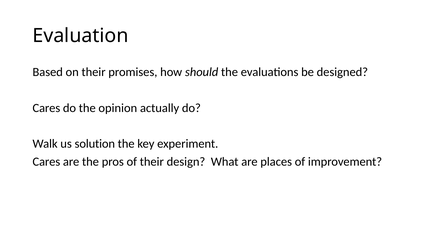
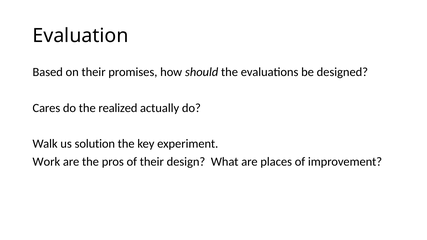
opinion: opinion -> realized
Cares at (46, 162): Cares -> Work
